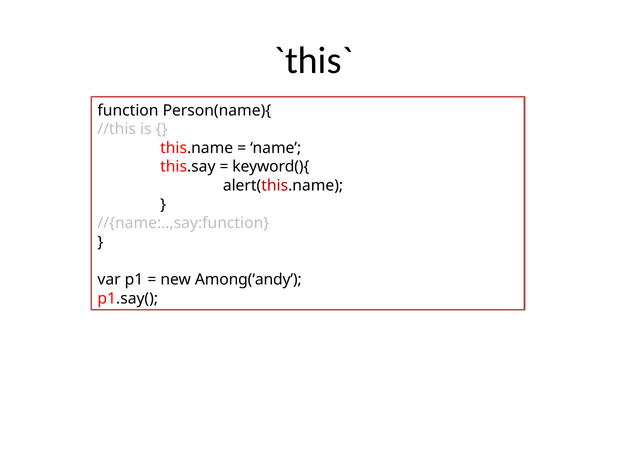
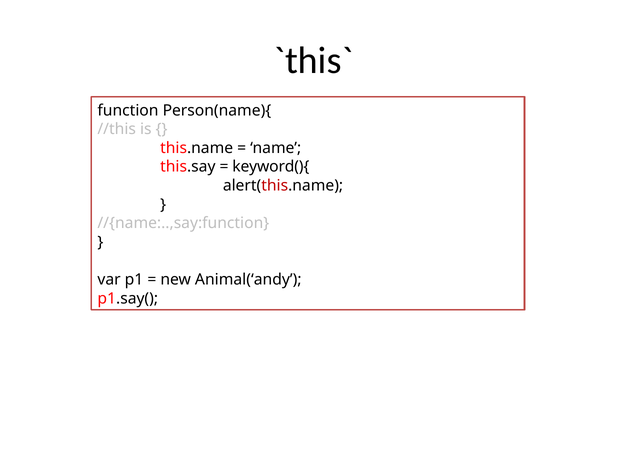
Among(‘andy: Among(‘andy -> Animal(‘andy
